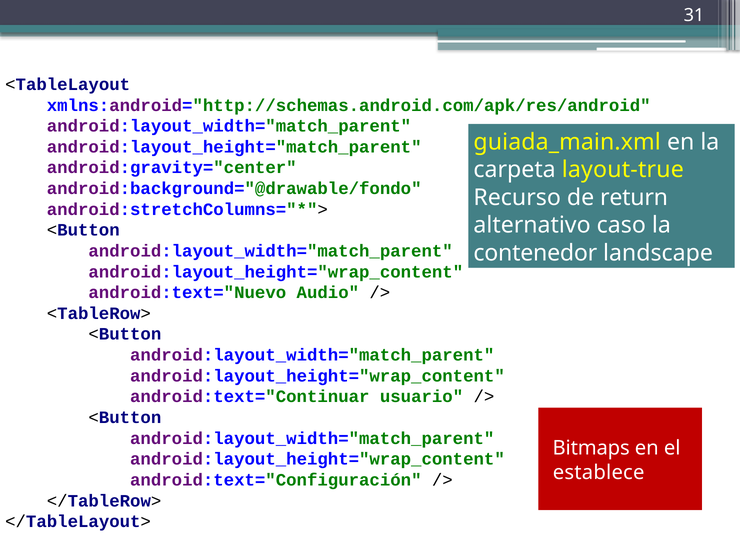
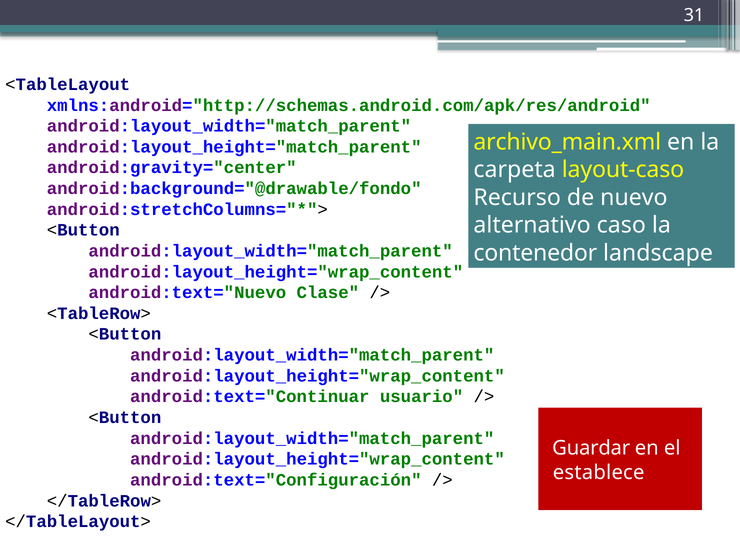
guiada_main.xml: guiada_main.xml -> archivo_main.xml
layout-true: layout-true -> layout-caso
return: return -> nuevo
Audio: Audio -> Clase
Bitmaps: Bitmaps -> Guardar
